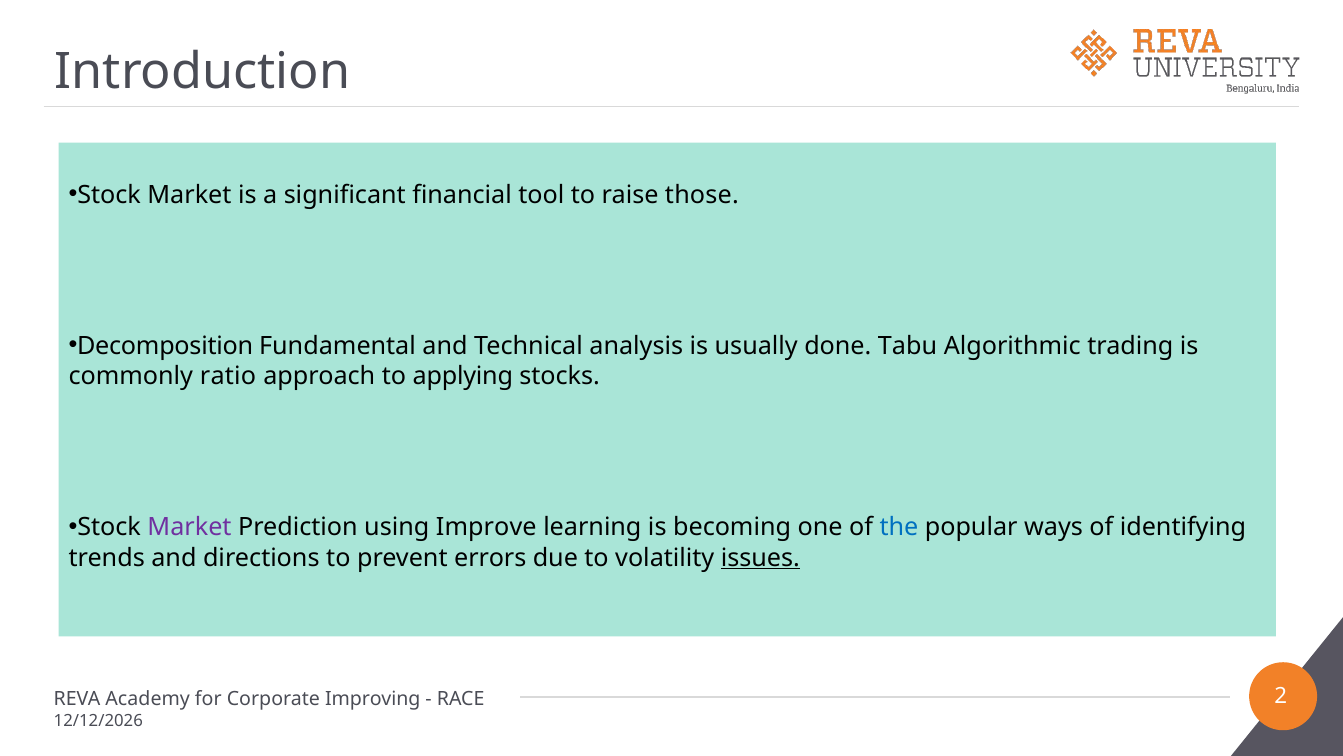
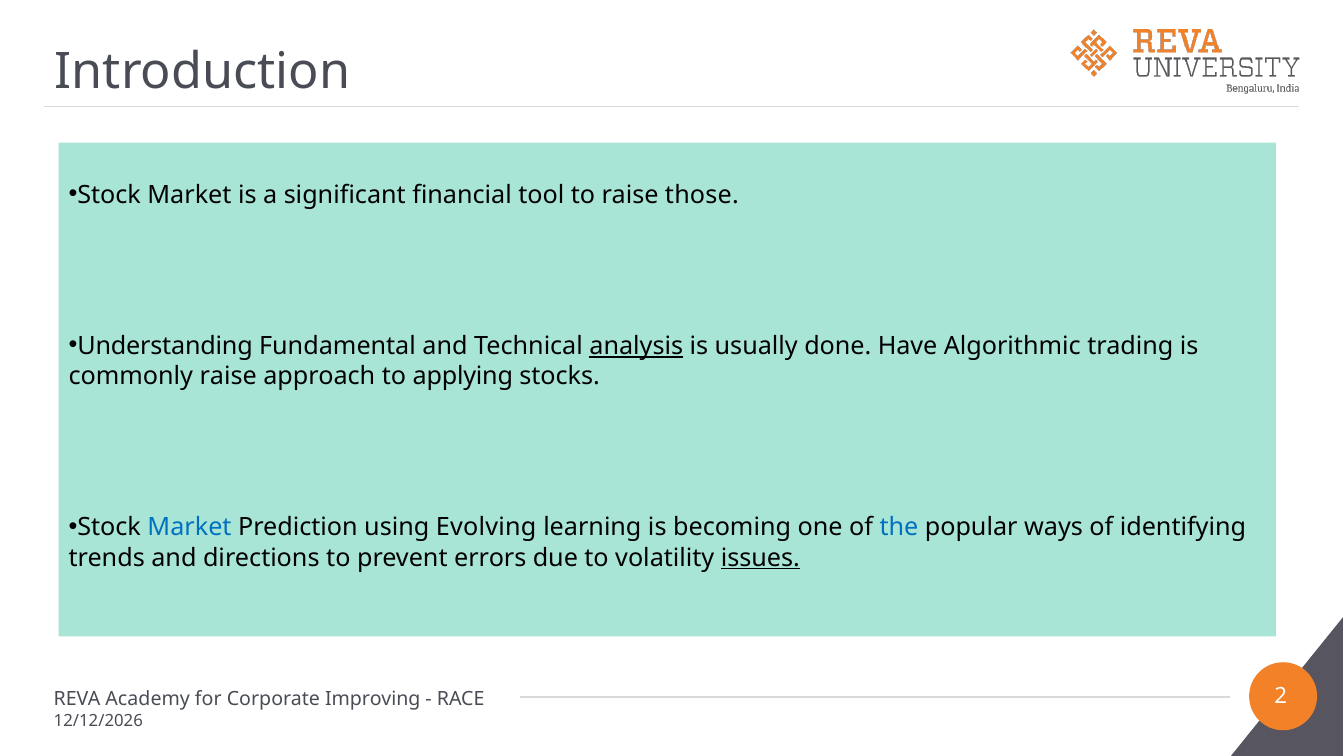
Decomposition: Decomposition -> Understanding
analysis underline: none -> present
Tabu: Tabu -> Have
commonly ratio: ratio -> raise
Market at (189, 527) colour: purple -> blue
Improve: Improve -> Evolving
